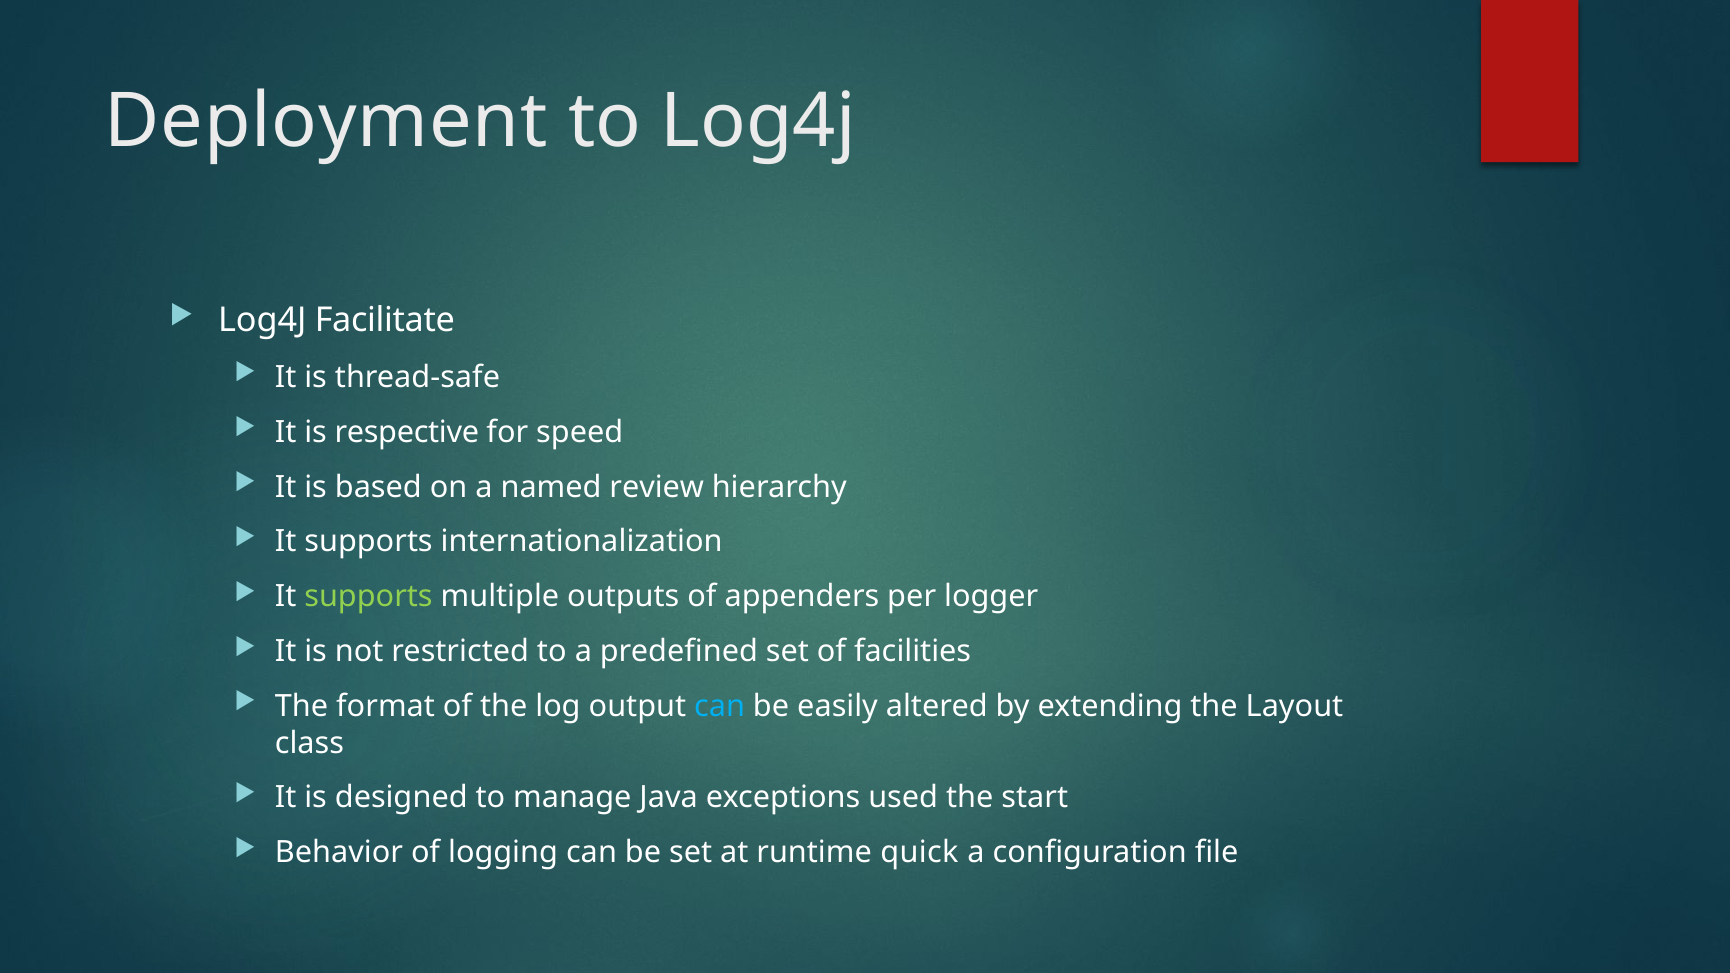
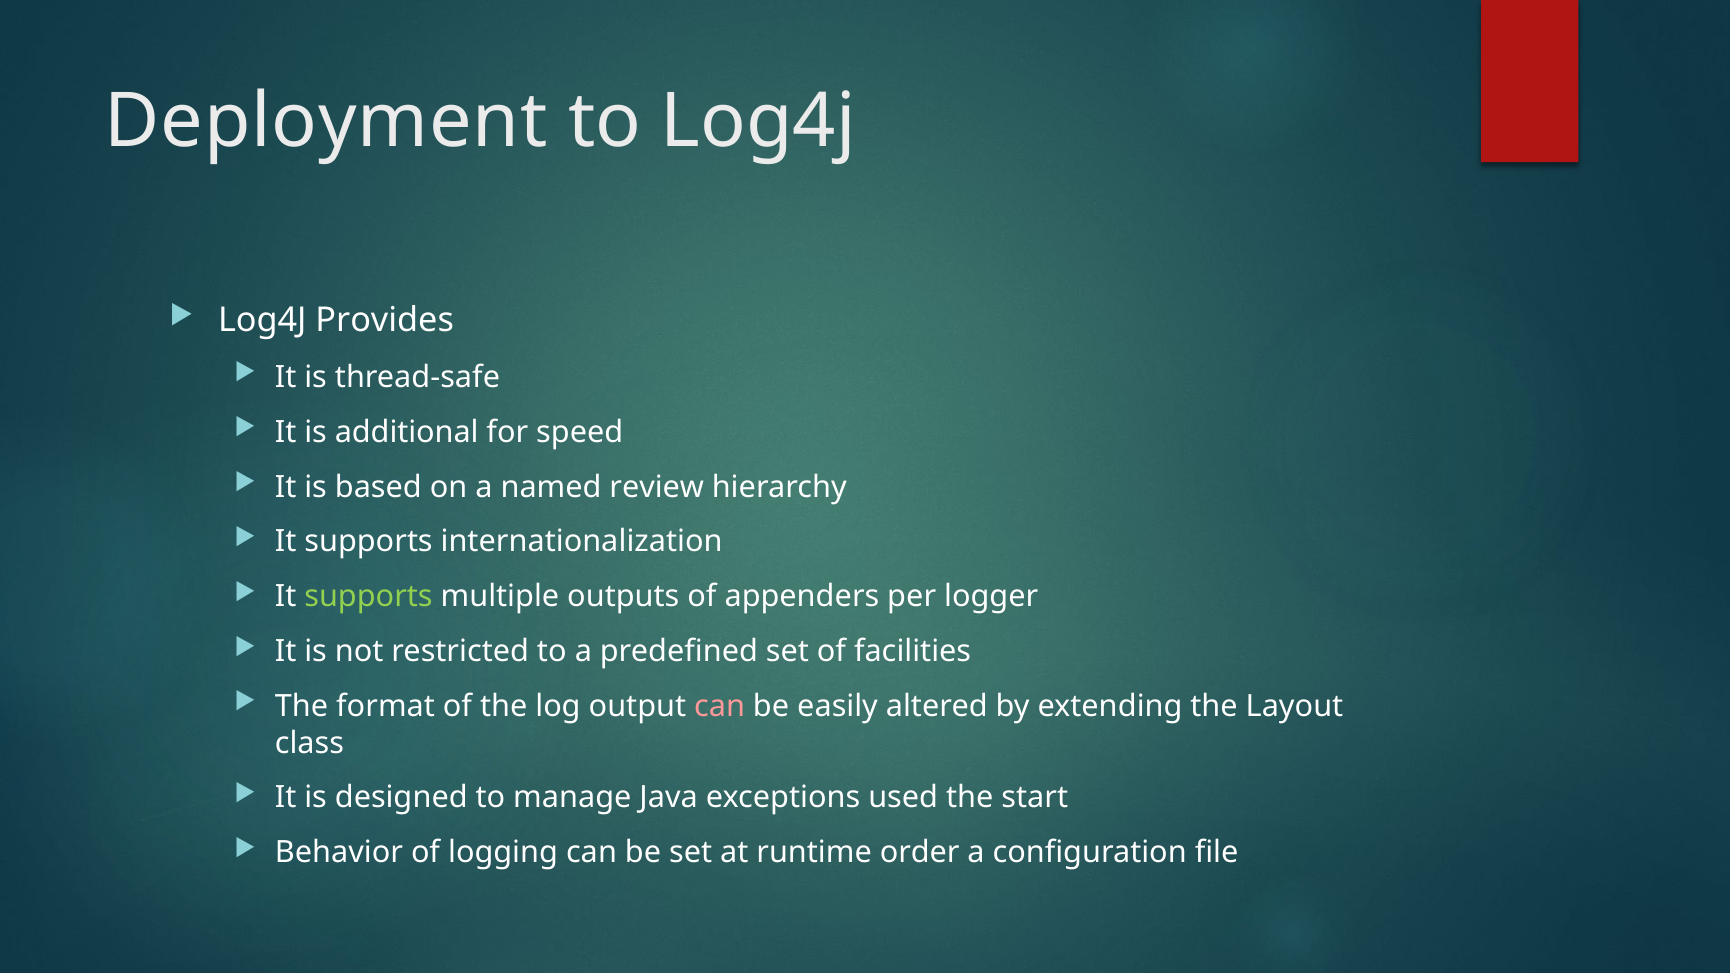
Facilitate: Facilitate -> Provides
respective: respective -> additional
can at (720, 706) colour: light blue -> pink
quick: quick -> order
